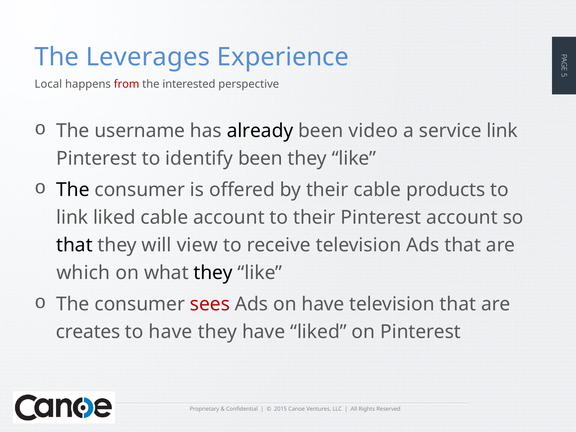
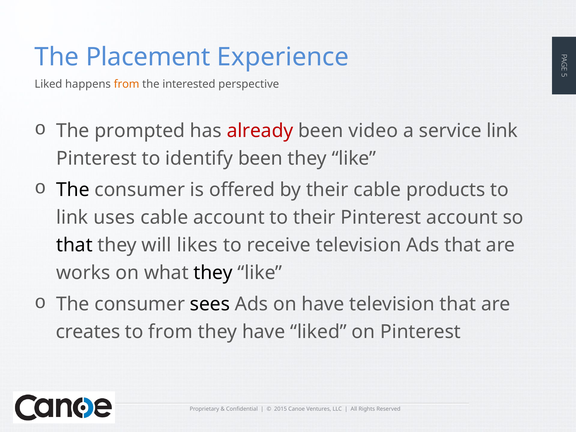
Leverages: Leverages -> Placement
Local at (48, 84): Local -> Liked
from at (127, 84) colour: red -> orange
username: username -> prompted
already colour: black -> red
link liked: liked -> uses
view: view -> likes
which: which -> works
sees colour: red -> black
to have: have -> from
